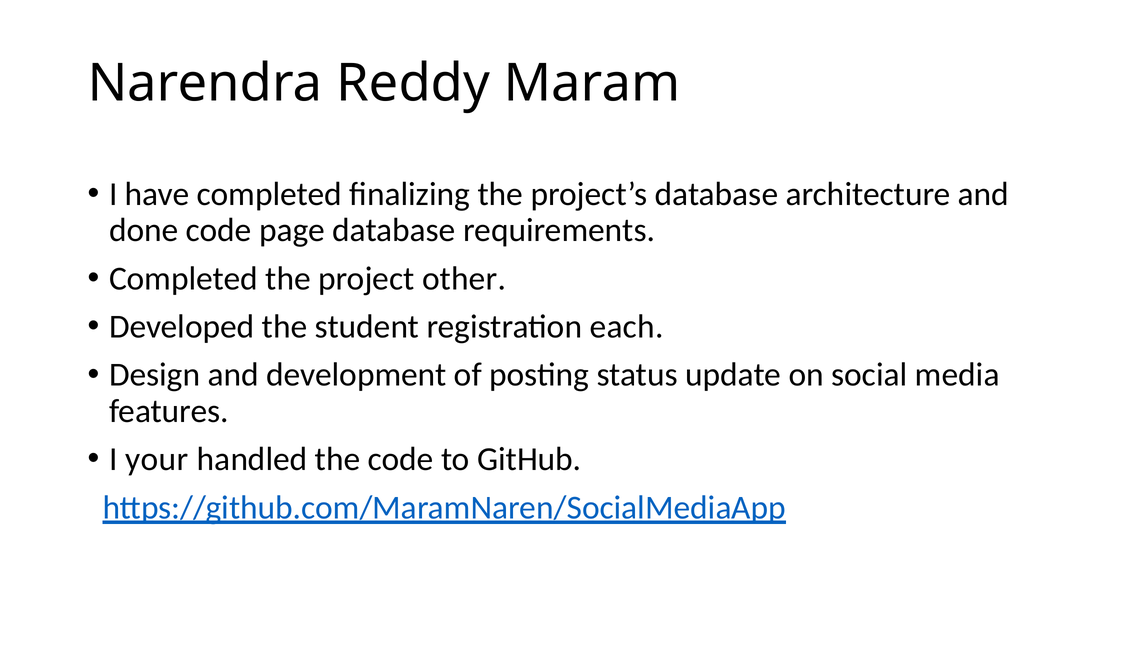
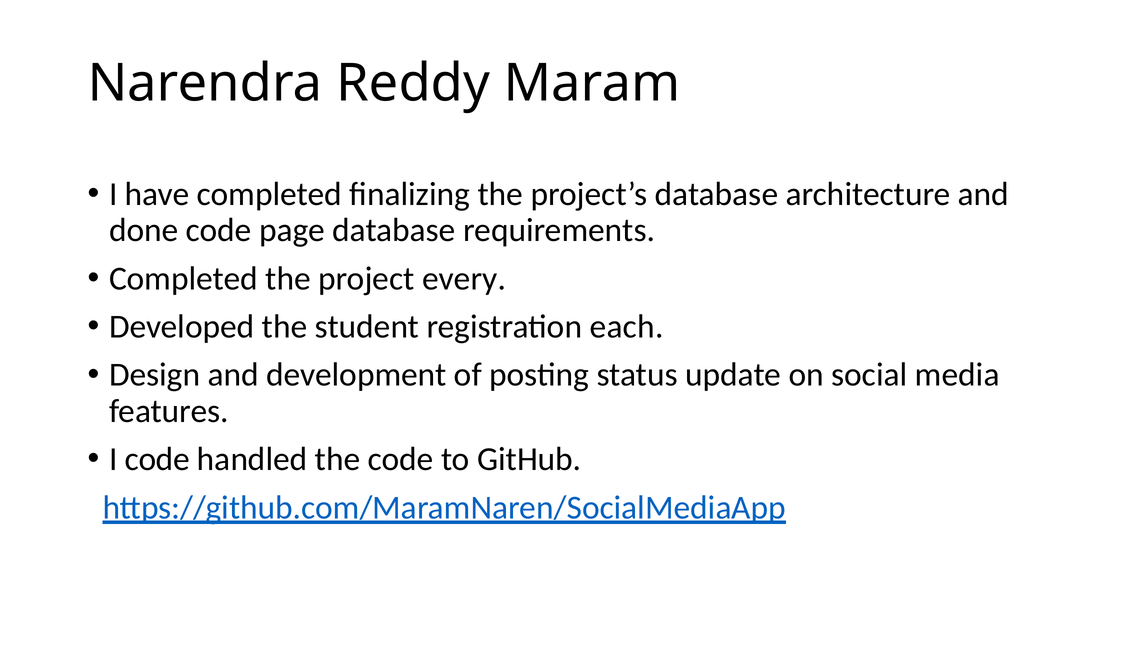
other: other -> every
I your: your -> code
